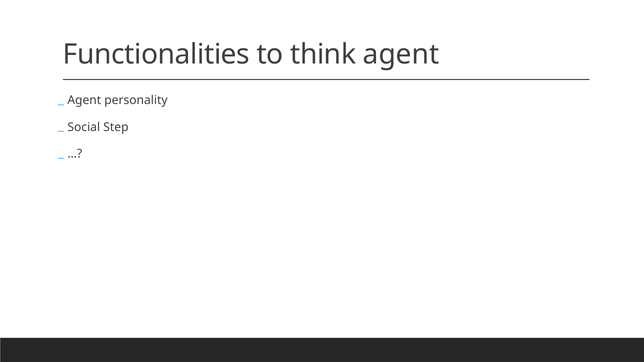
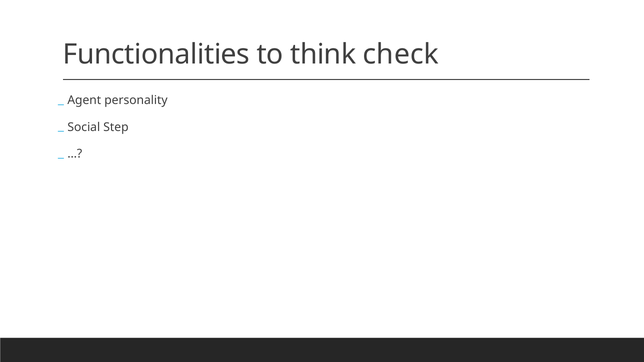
think agent: agent -> check
